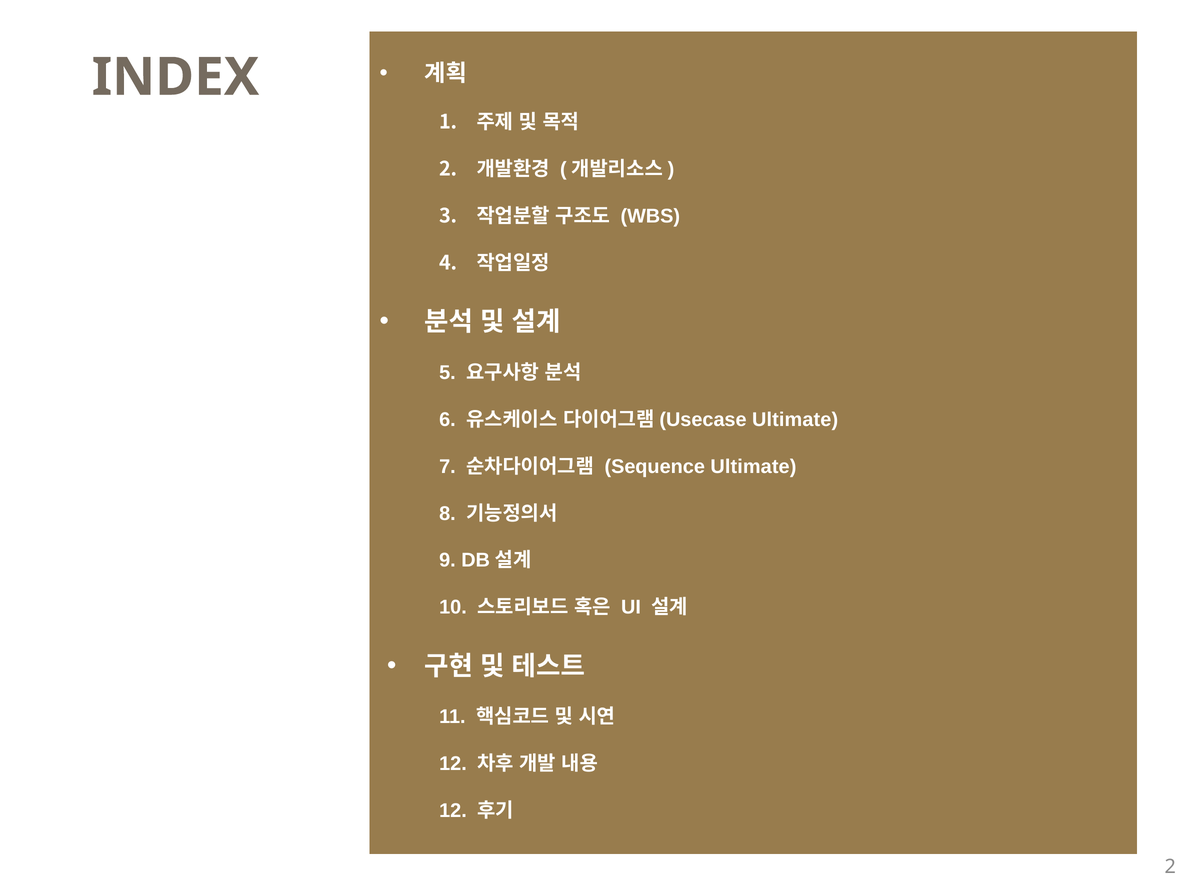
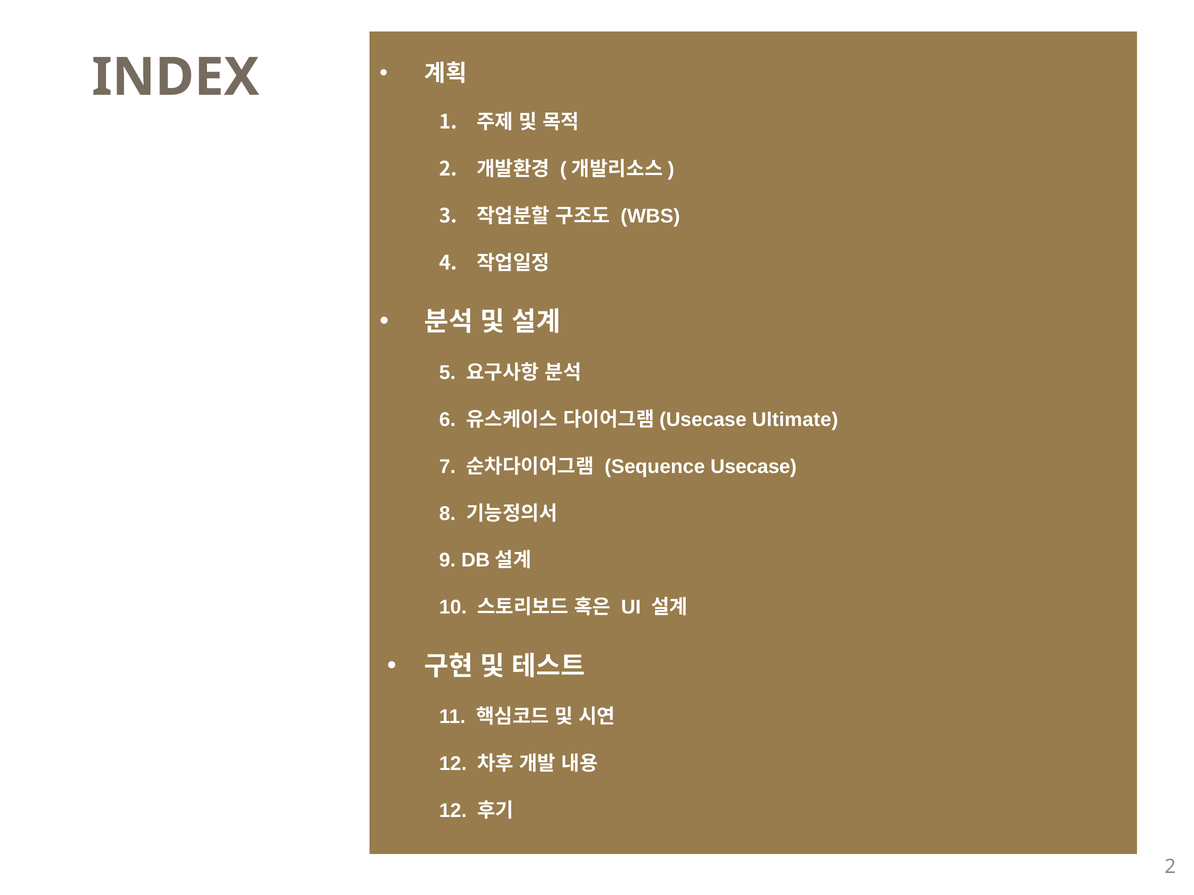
Sequence Ultimate: Ultimate -> Usecase
